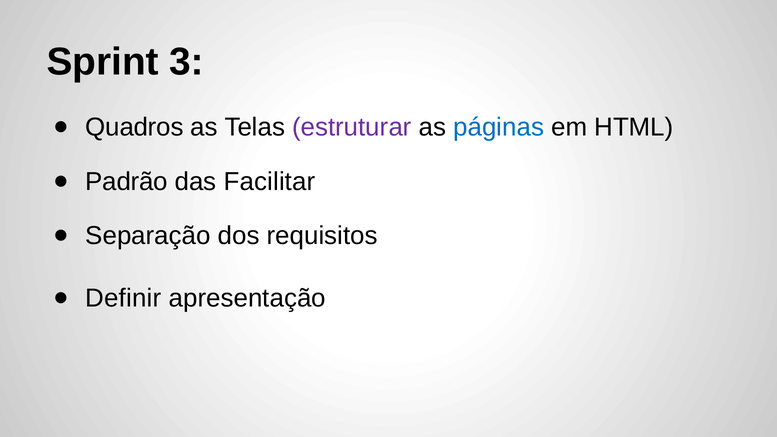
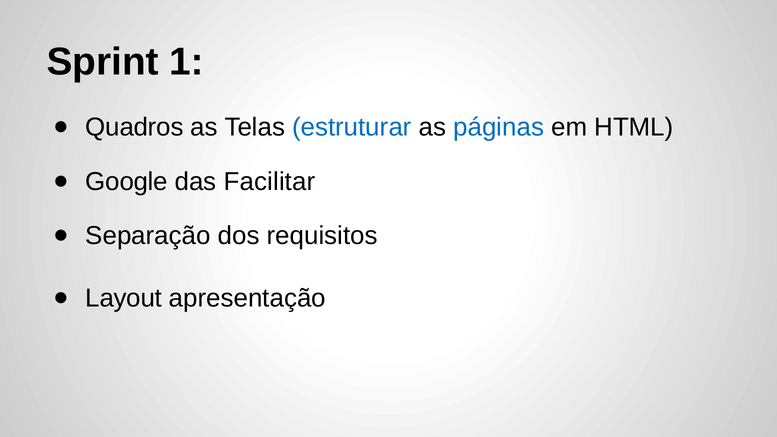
3: 3 -> 1
estruturar colour: purple -> blue
Padrão: Padrão -> Google
Definir: Definir -> Layout
